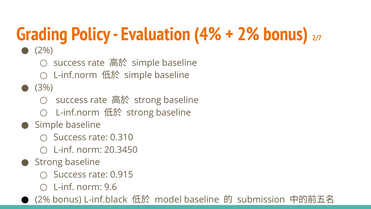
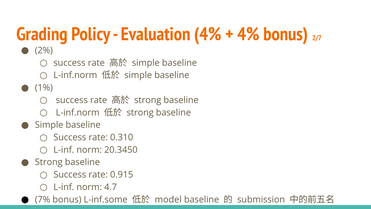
2% at (248, 34): 2% -> 4%
3%: 3% -> 1%
9.6: 9.6 -> 4.7
2% at (43, 199): 2% -> 7%
L-inf.black: L-inf.black -> L-inf.some
